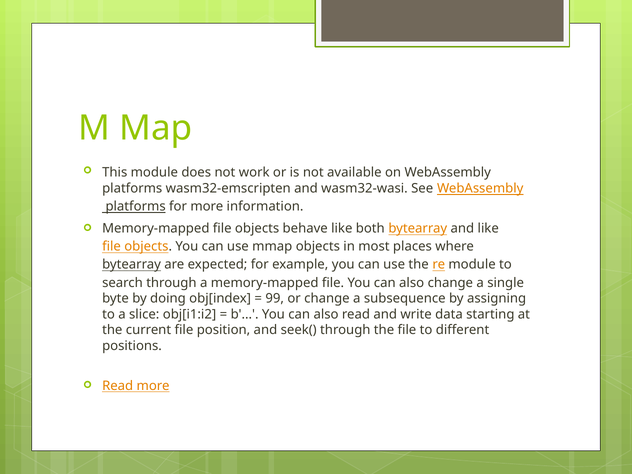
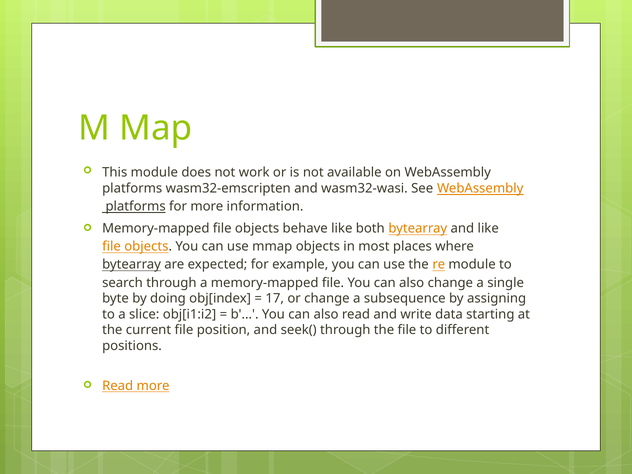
99: 99 -> 17
